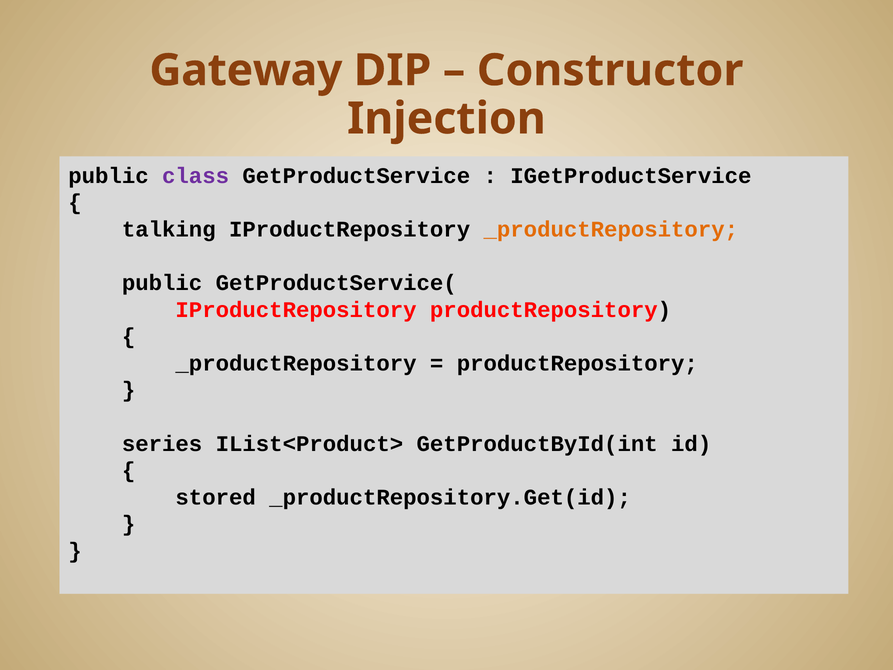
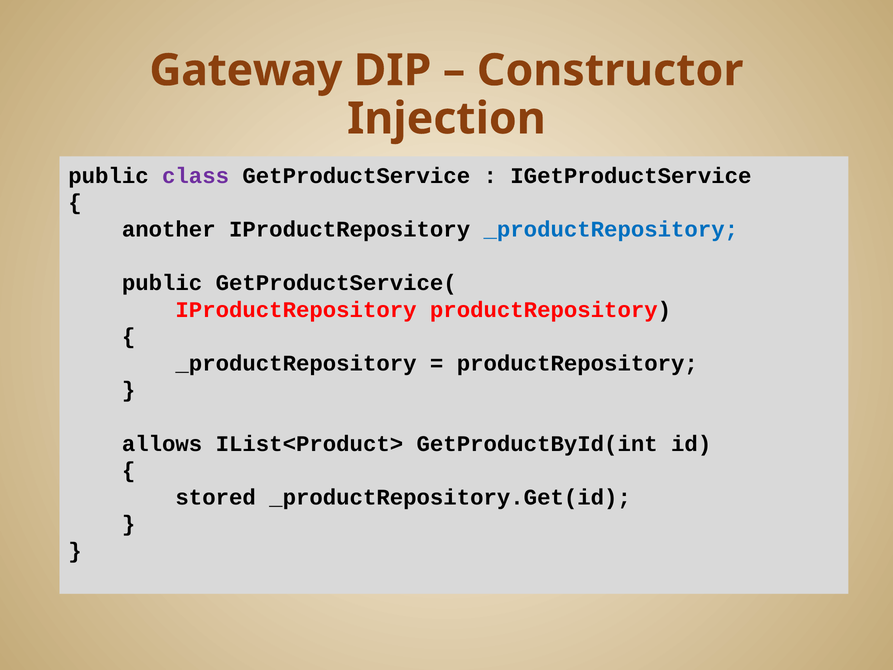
talking: talking -> another
_productRepository at (611, 229) colour: orange -> blue
series: series -> allows
